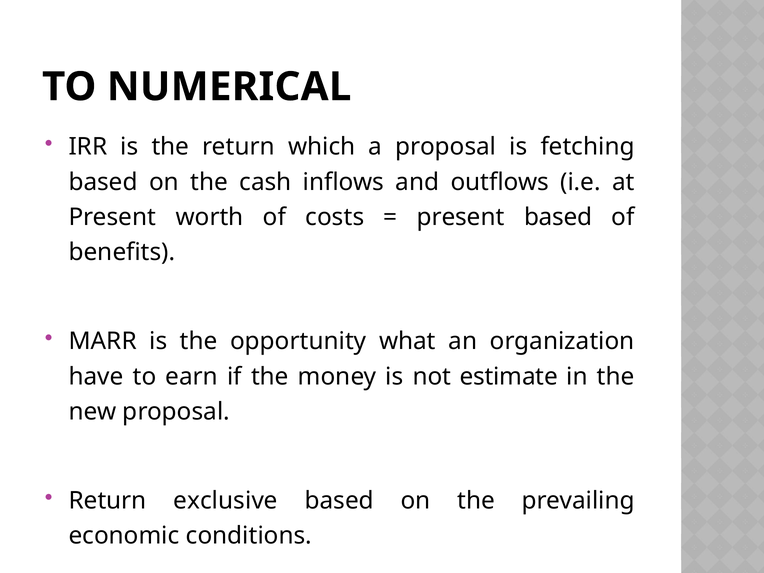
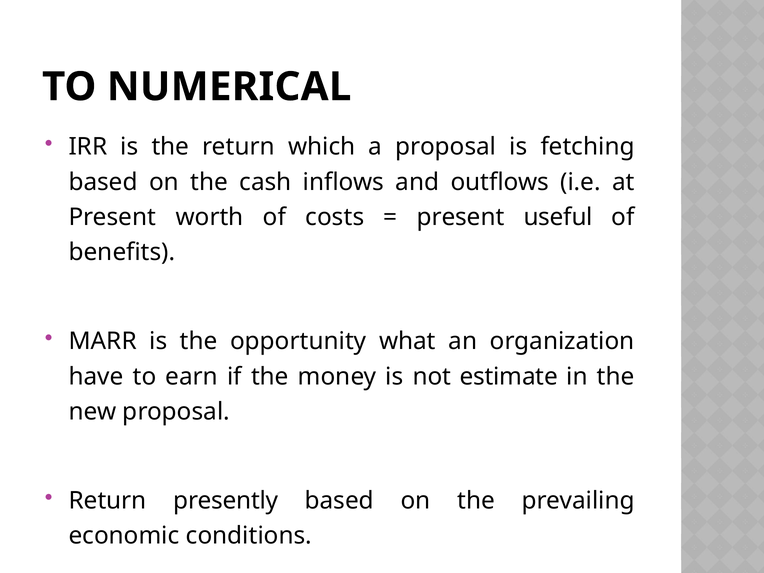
present based: based -> useful
exclusive: exclusive -> presently
